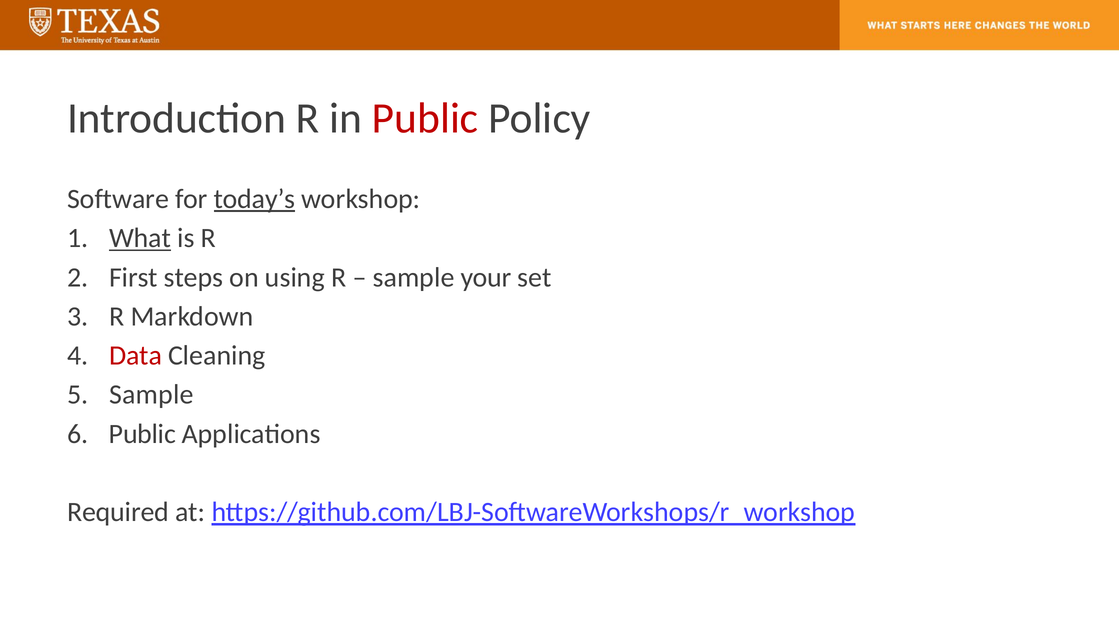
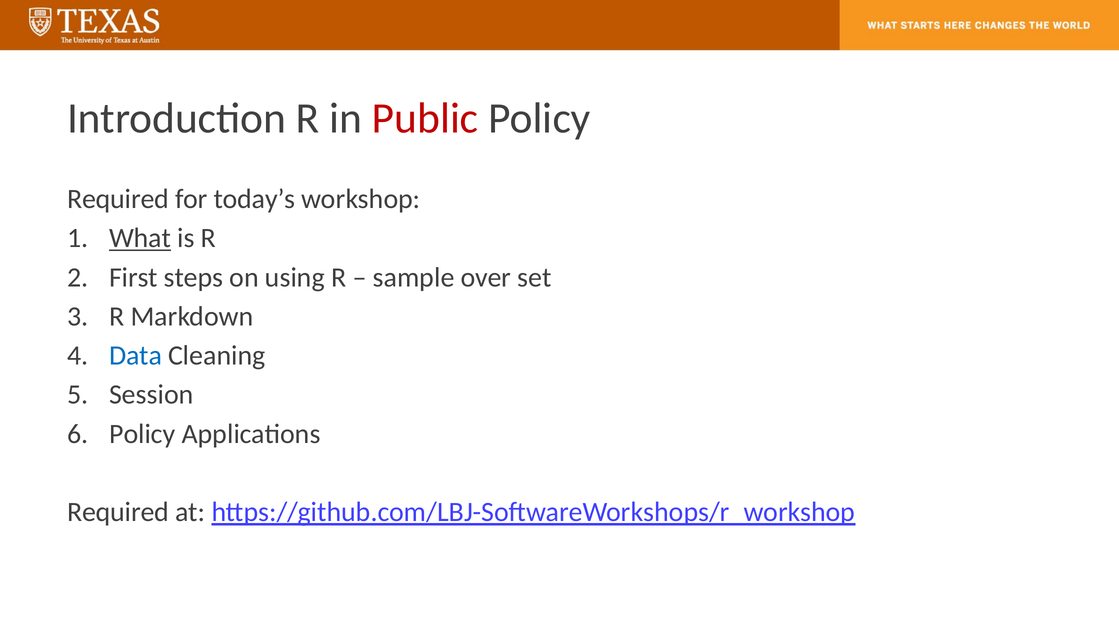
Software at (118, 199): Software -> Required
today’s underline: present -> none
your: your -> over
Data colour: red -> blue
Sample at (151, 395): Sample -> Session
Public at (142, 434): Public -> Policy
